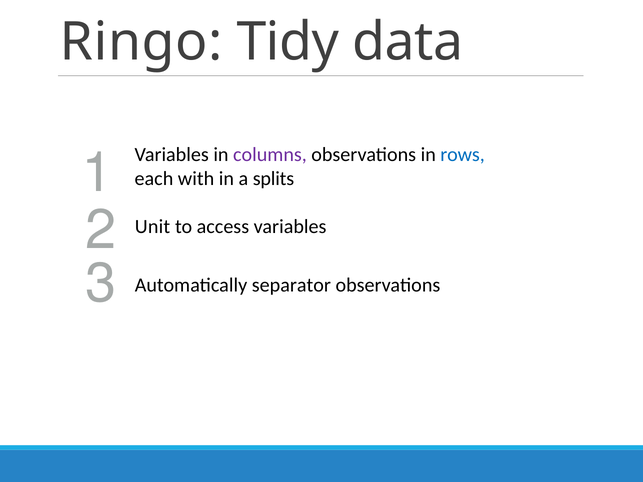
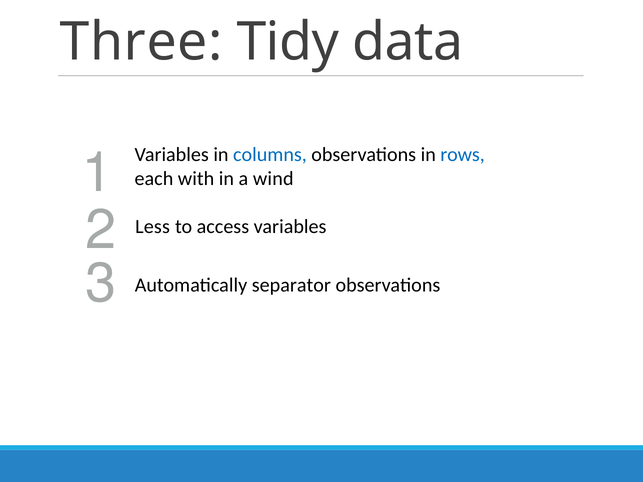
Ringo: Ringo -> Three
columns colour: purple -> blue
splits: splits -> wind
Unit: Unit -> Less
